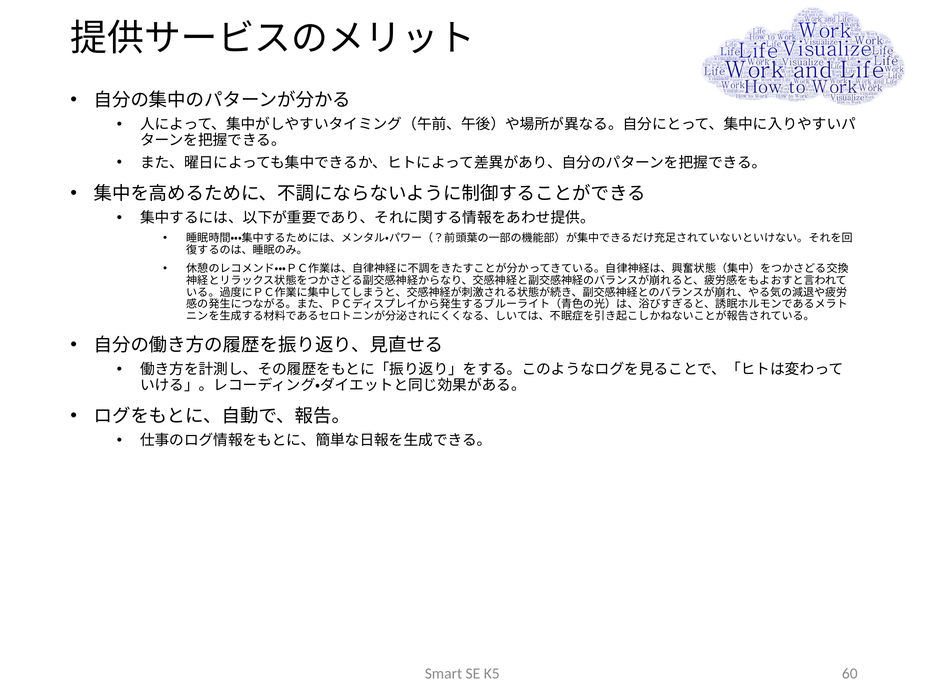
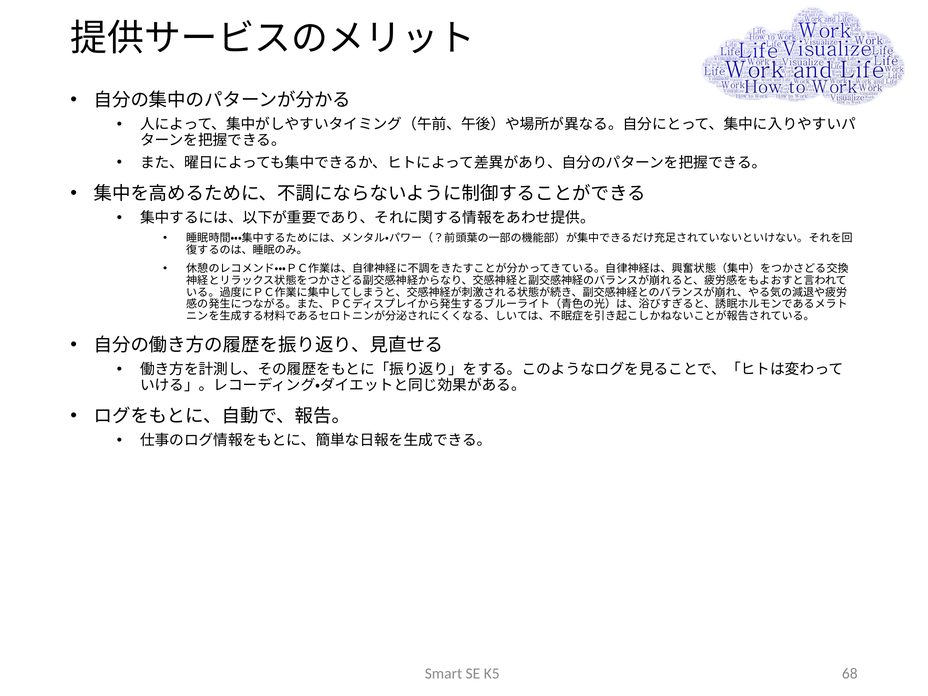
60: 60 -> 68
